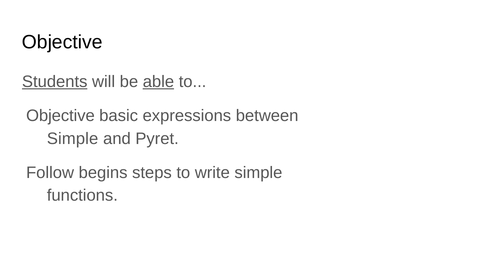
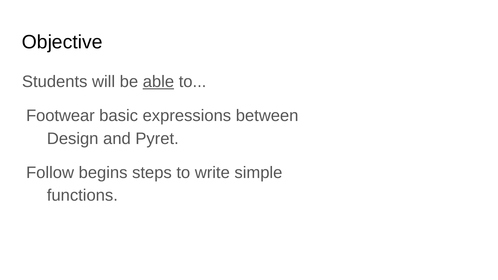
Students underline: present -> none
Objective at (60, 116): Objective -> Footwear
Simple at (73, 139): Simple -> Design
